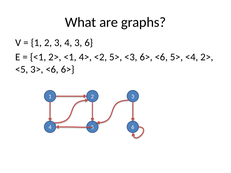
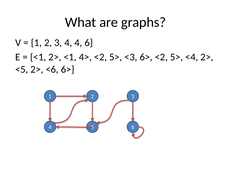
4 3: 3 -> 4
6> <6: <6 -> <2
<5 3>: 3> -> 2>
